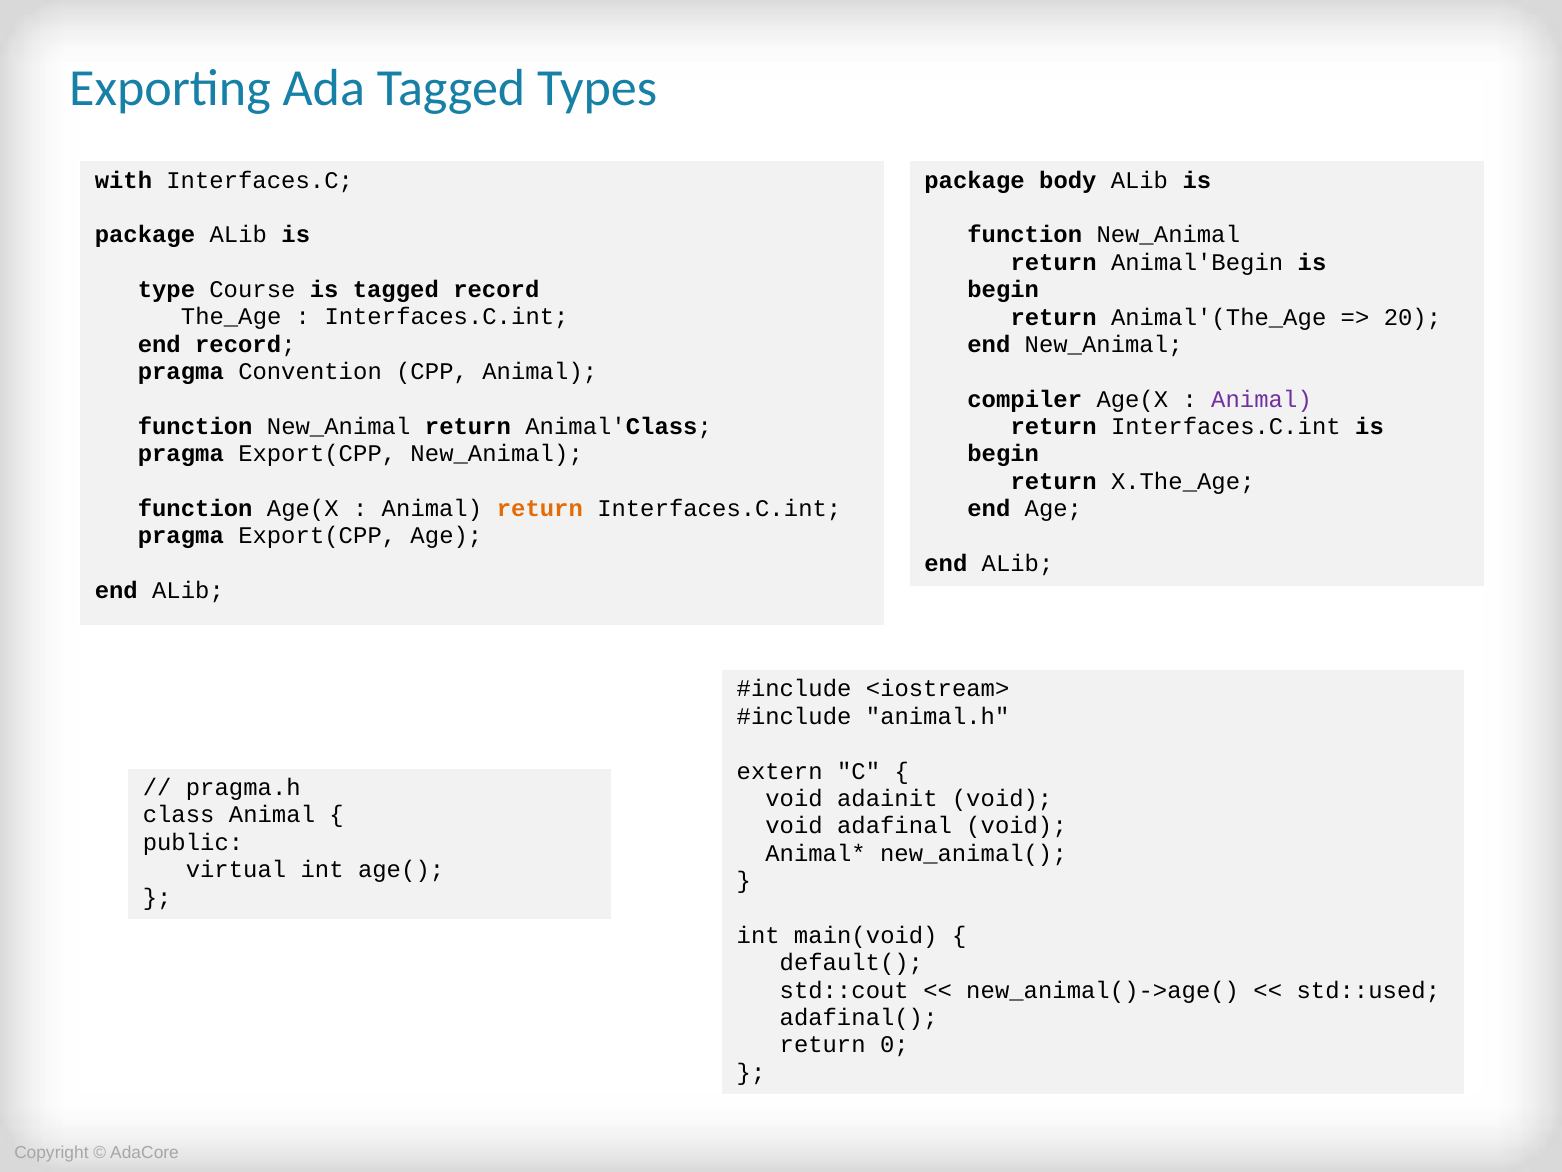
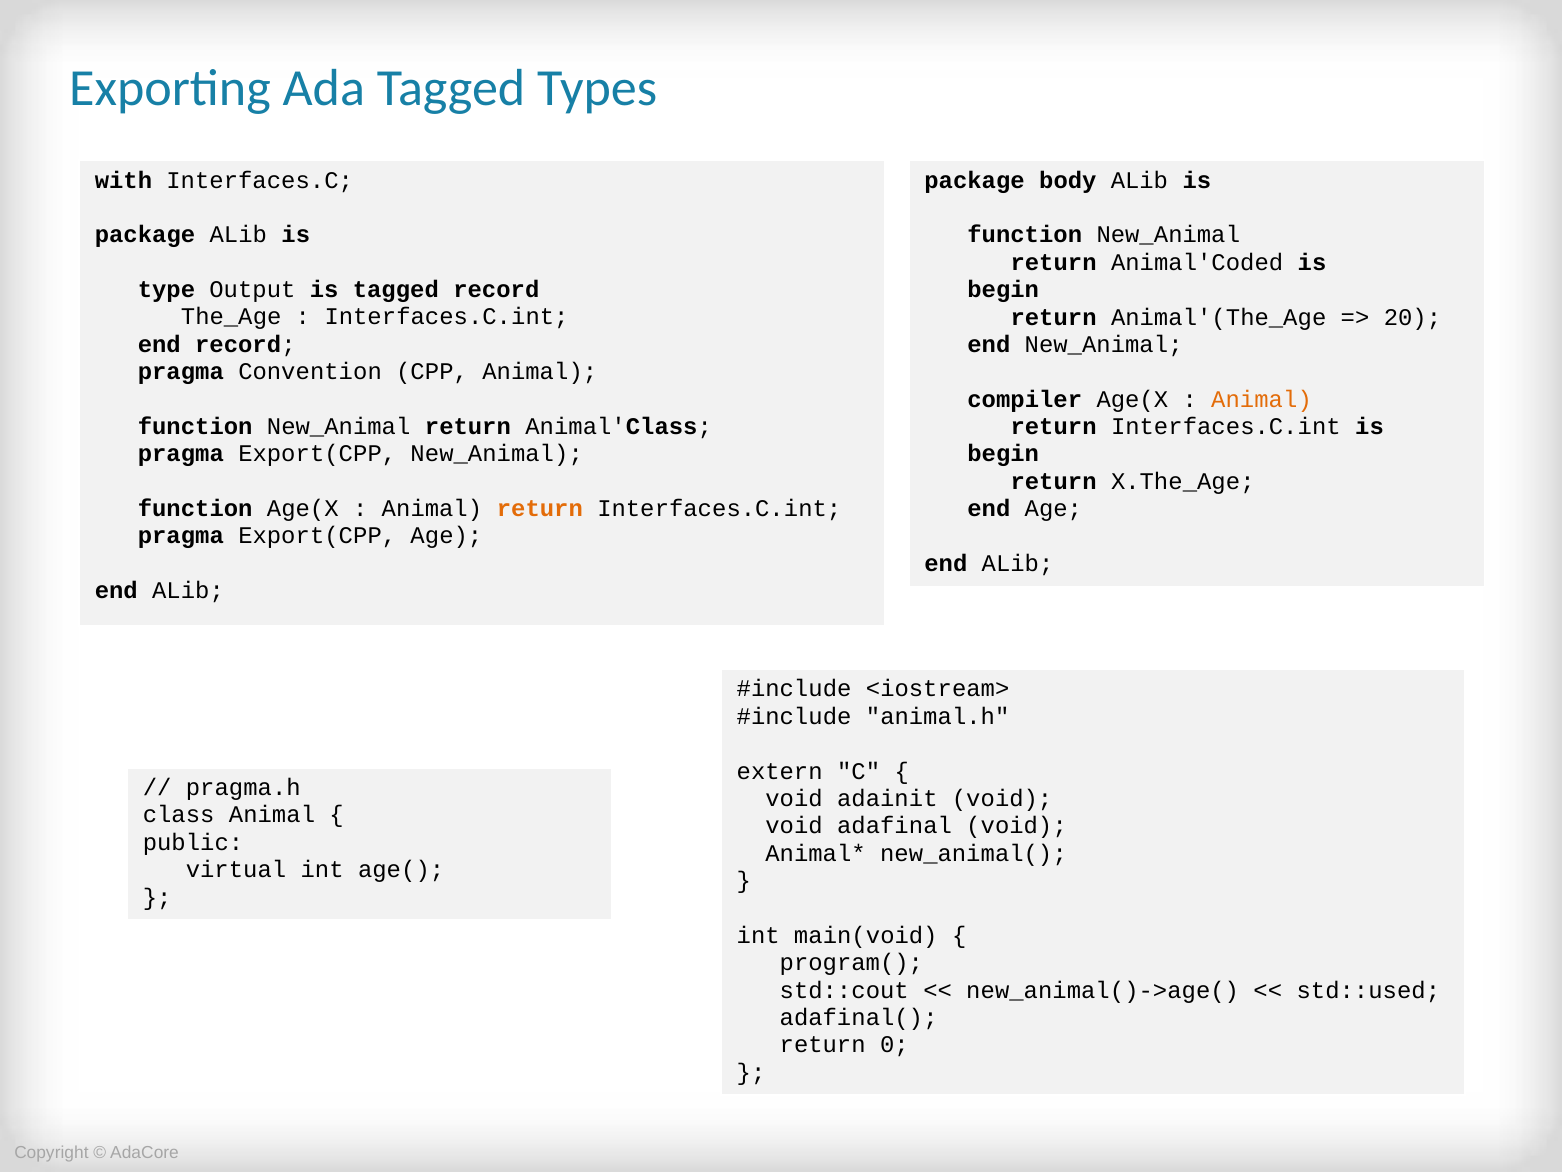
Animal'Begin: Animal'Begin -> Animal'Coded
Course: Course -> Output
Animal at (1262, 399) colour: purple -> orange
default(: default( -> program(
